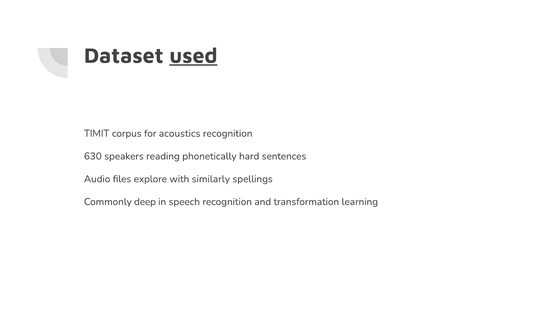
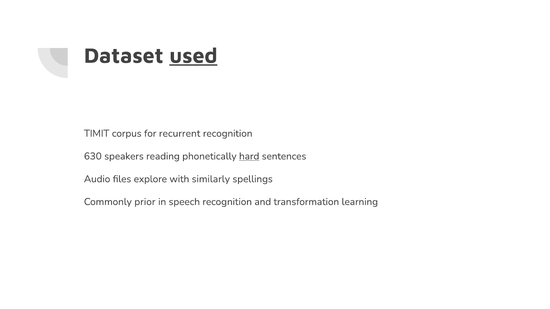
acoustics: acoustics -> recurrent
hard underline: none -> present
deep: deep -> prior
